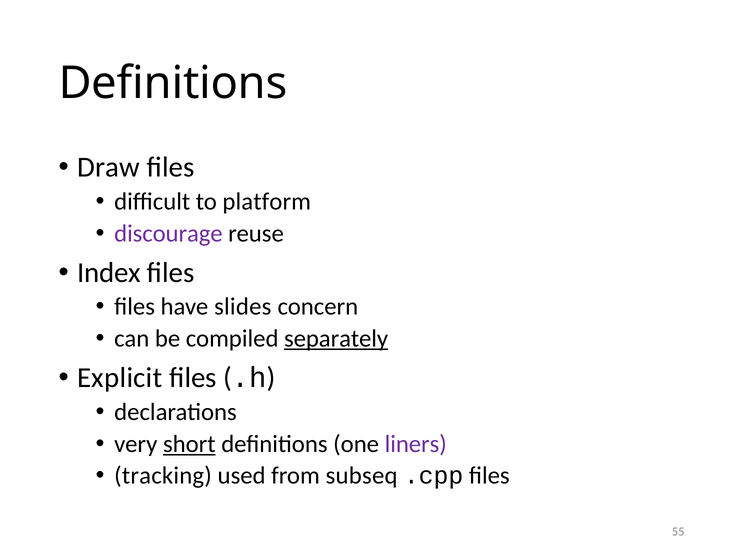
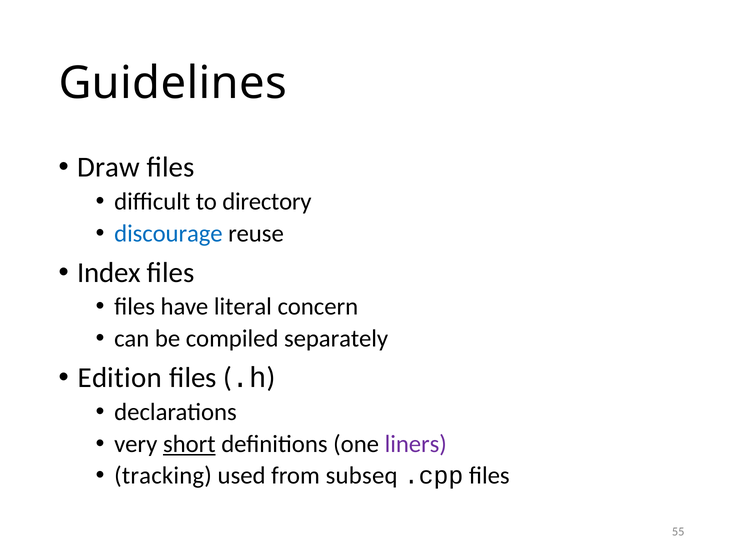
Definitions at (173, 83): Definitions -> Guidelines
platform: platform -> directory
discourage colour: purple -> blue
slides: slides -> literal
separately underline: present -> none
Explicit: Explicit -> Edition
